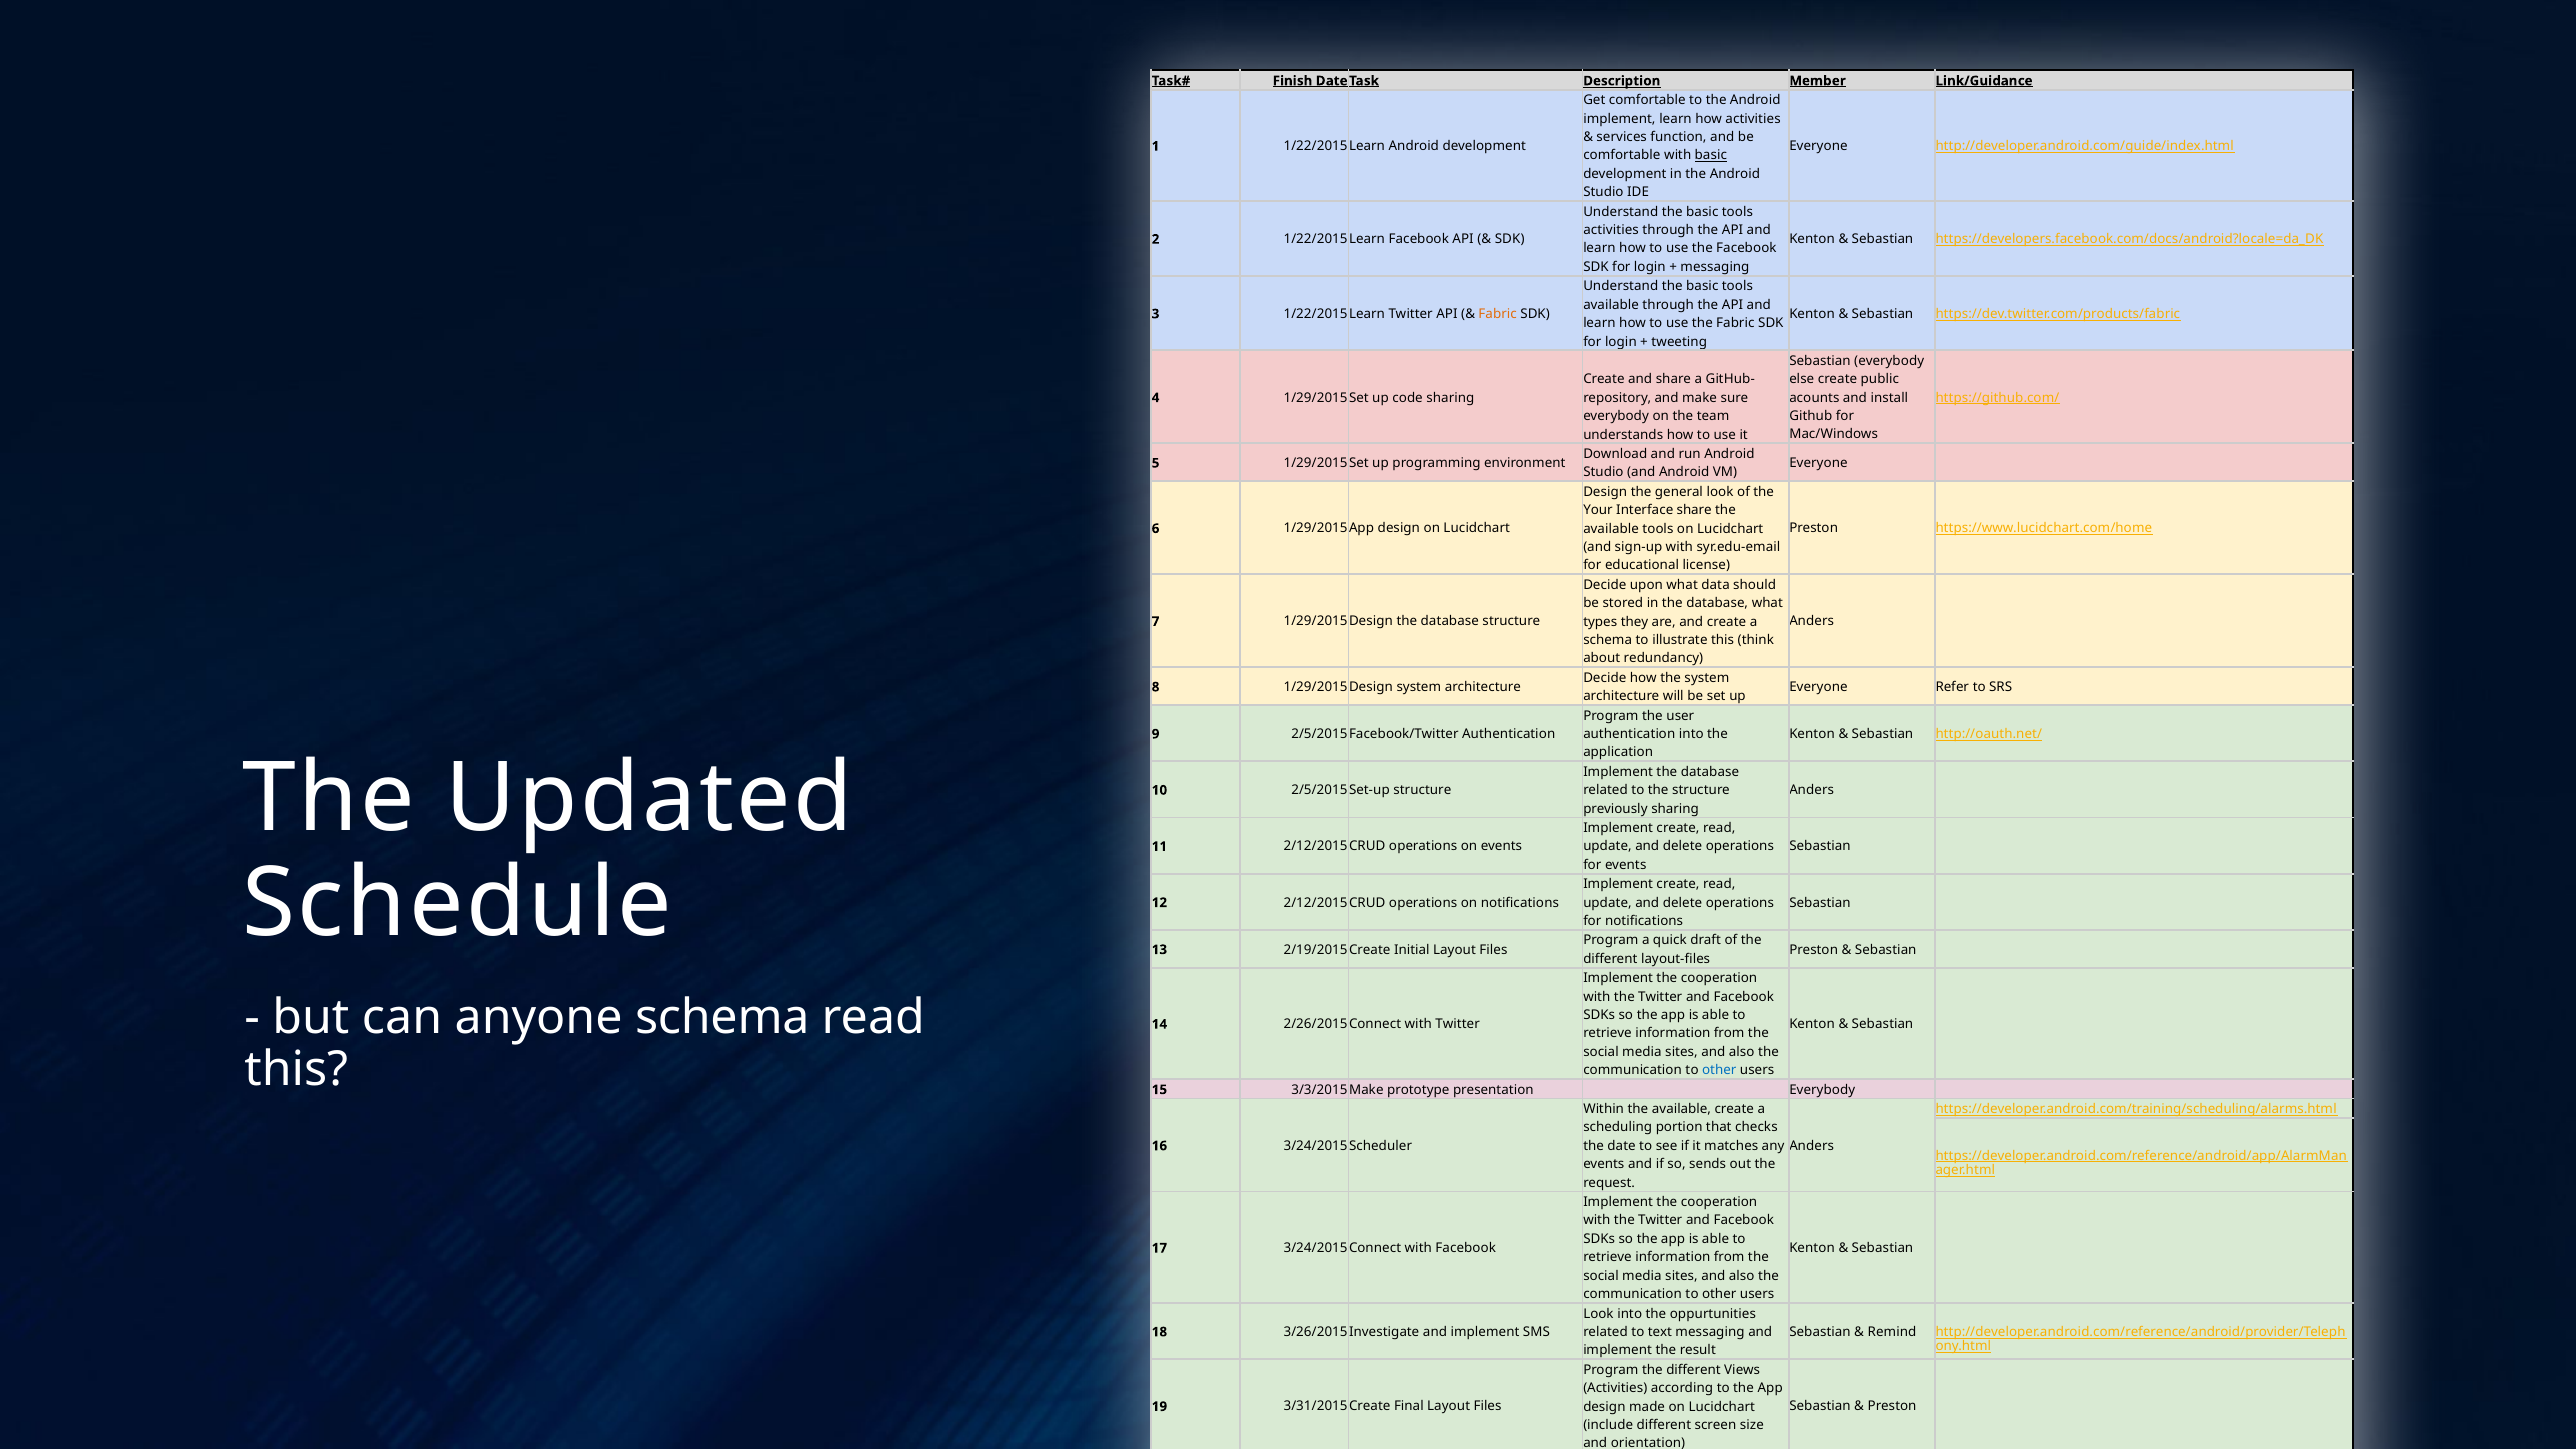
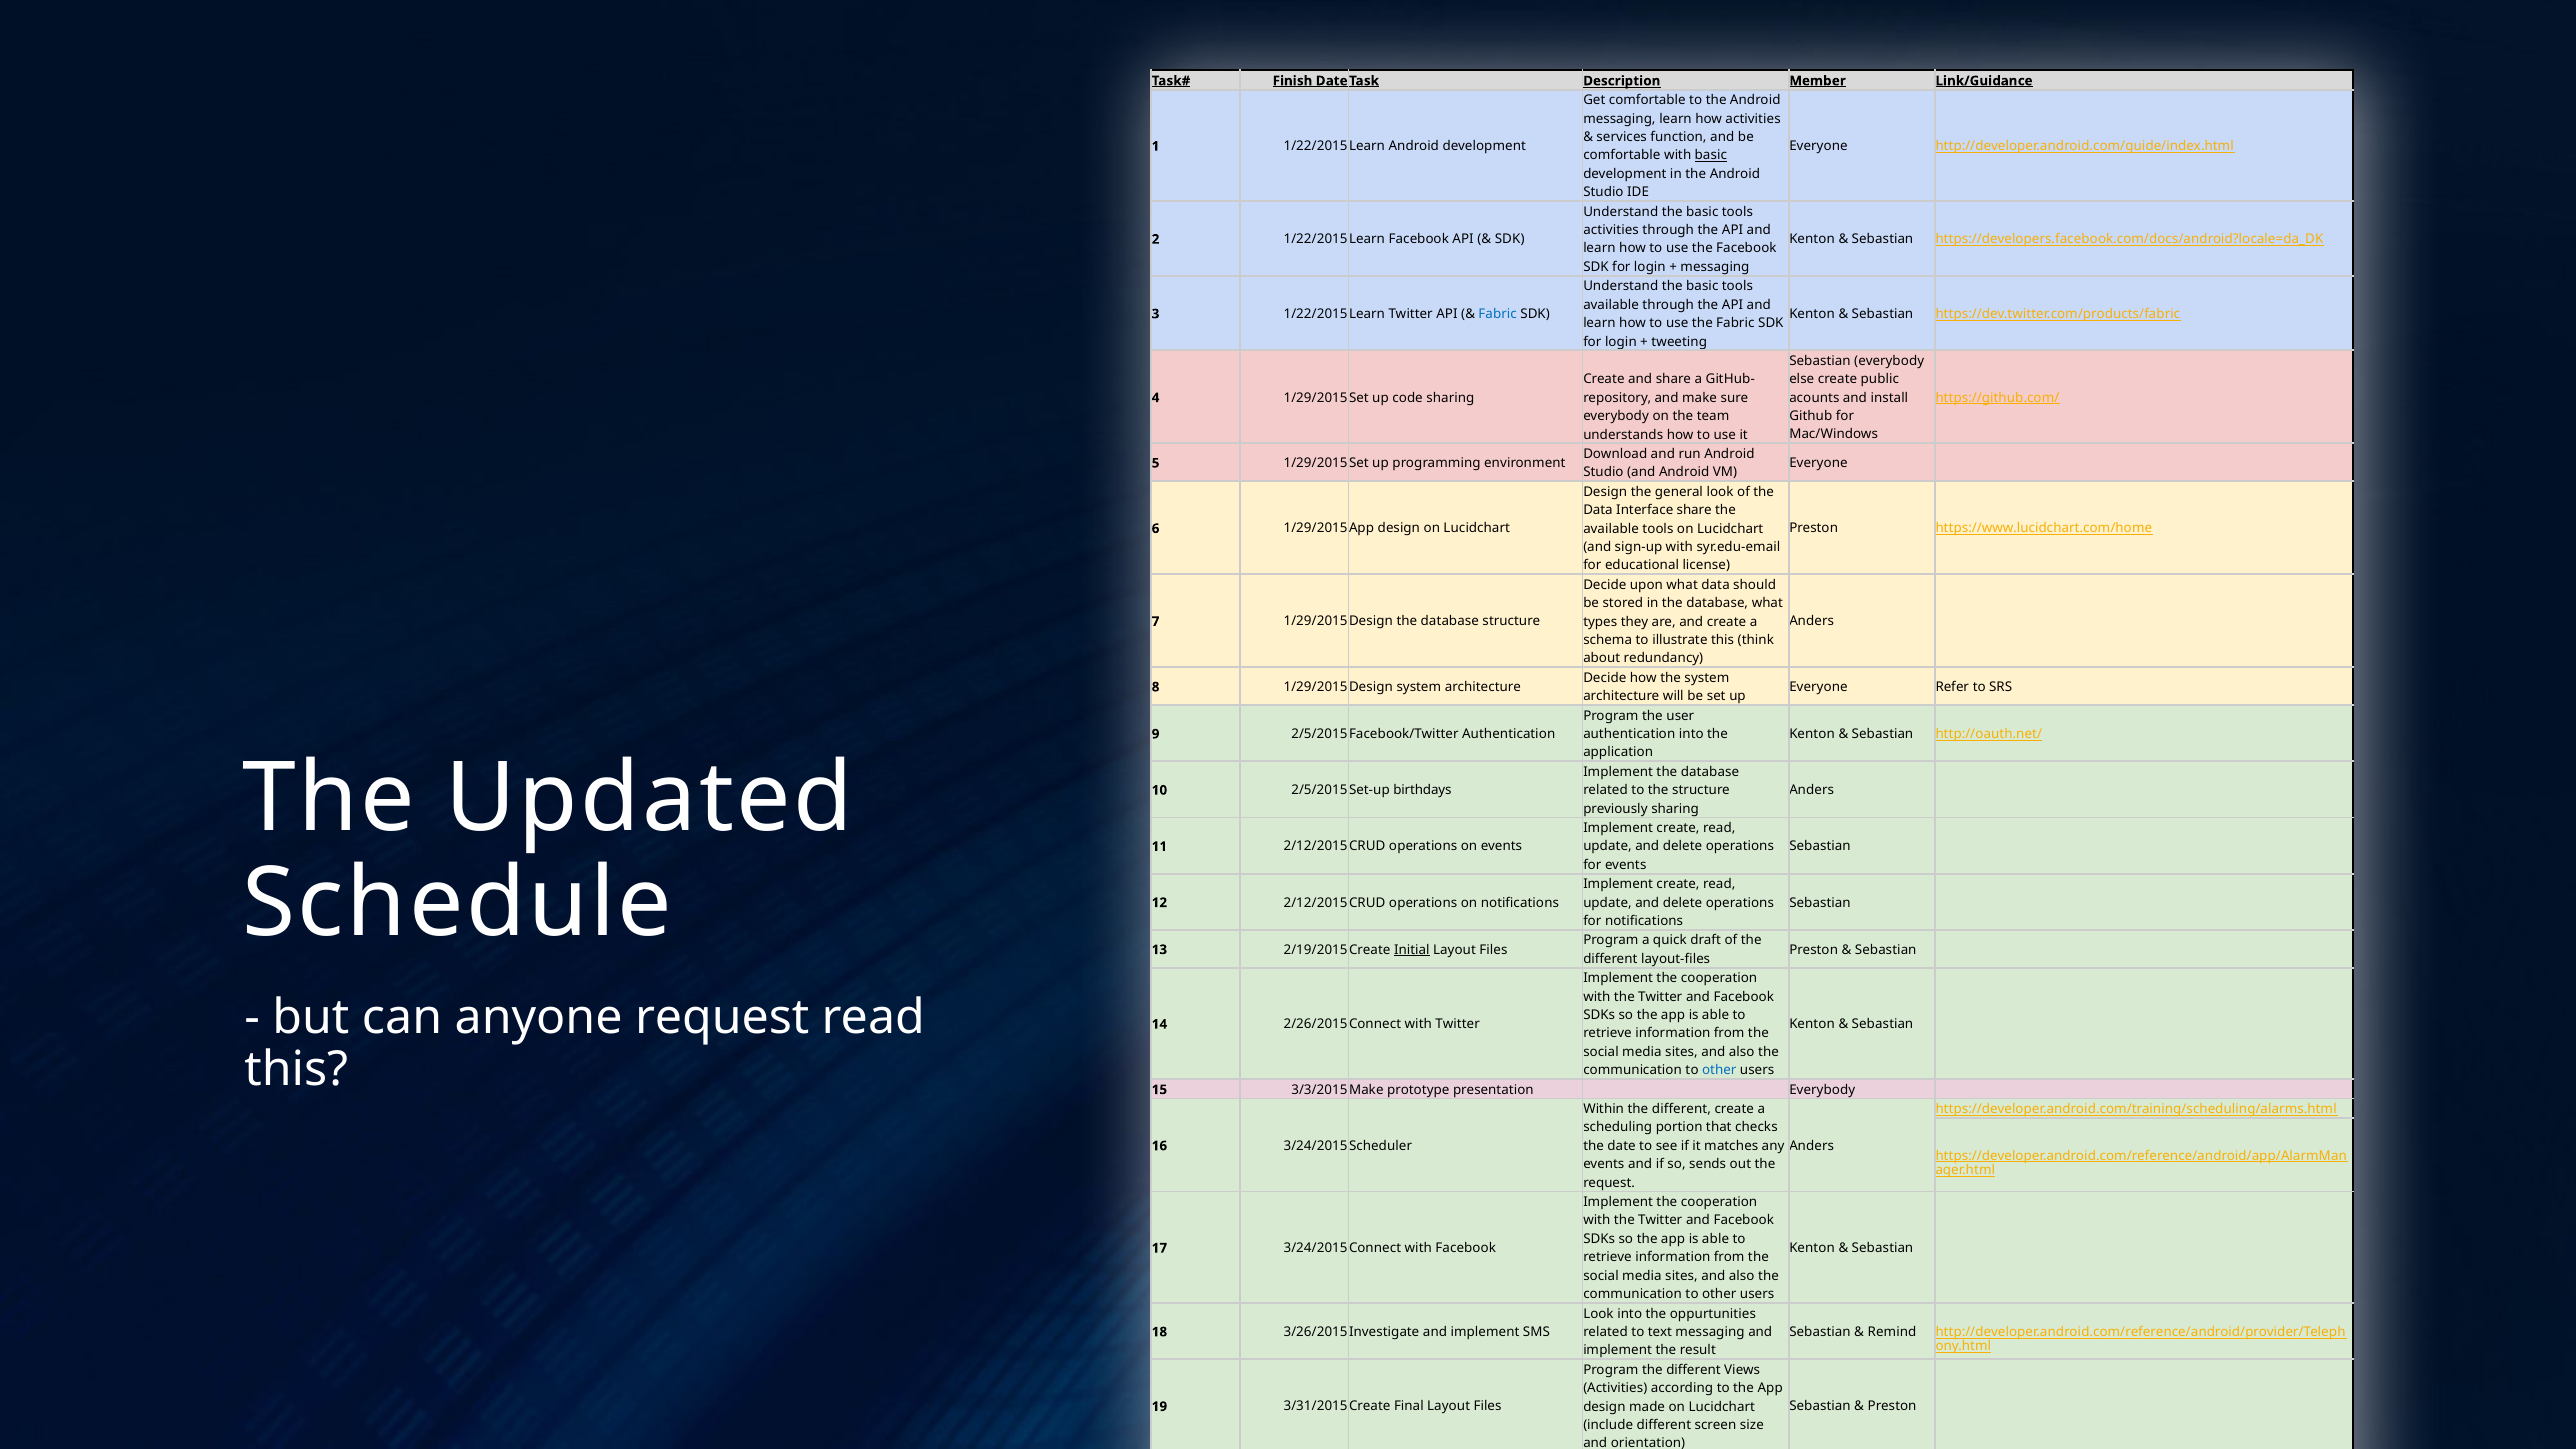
implement at (1619, 119): implement -> messaging
Fabric at (1498, 314) colour: orange -> blue
Your at (1598, 510): Your -> Data
structure at (1422, 790): structure -> birthdays
Initial underline: none -> present
anyone schema: schema -> request
Within the available: available -> different
